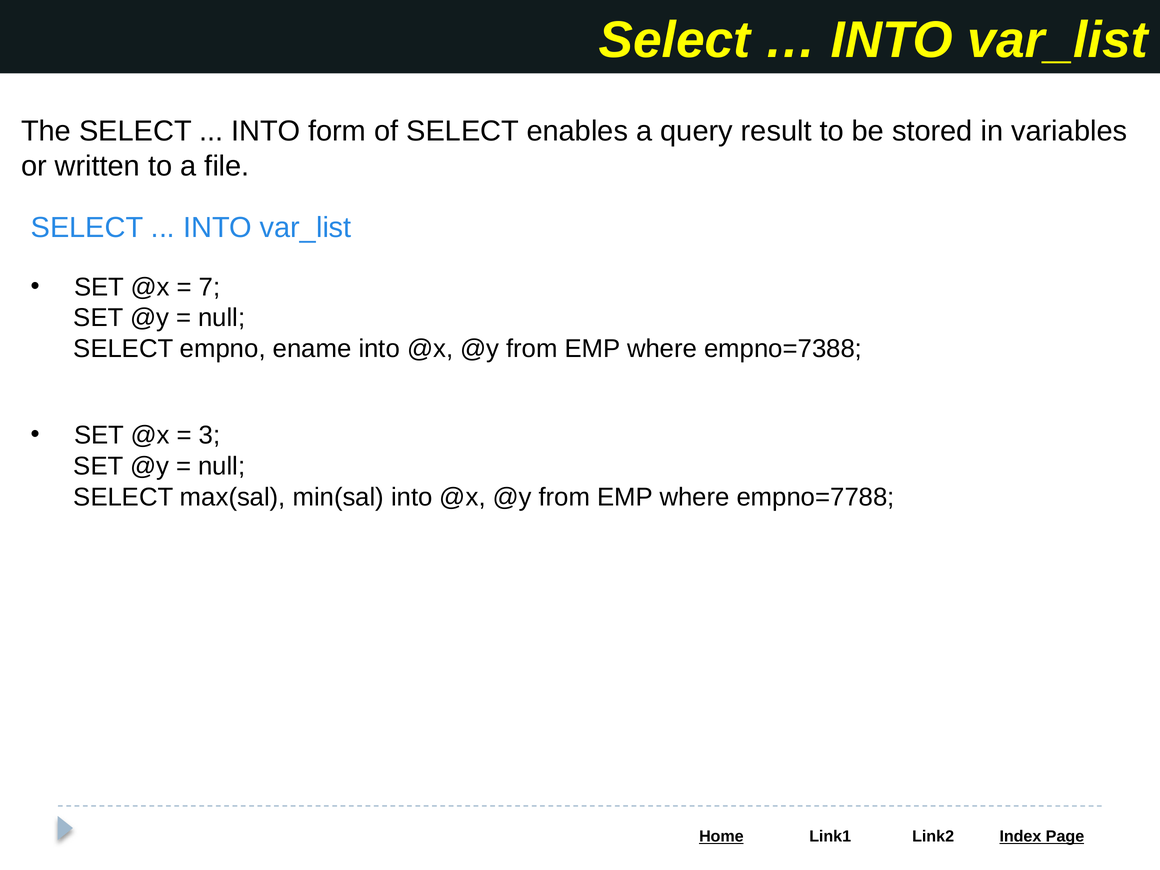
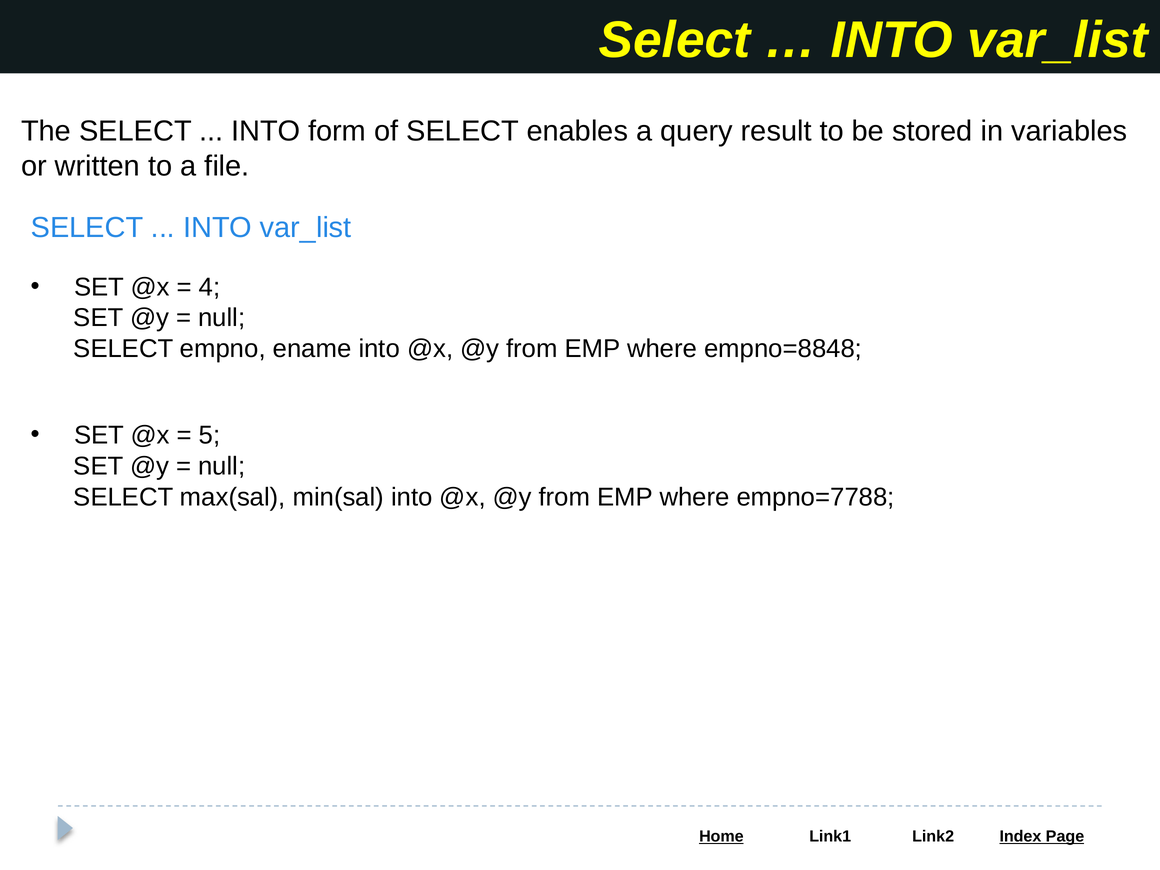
7: 7 -> 4
empno=7388: empno=7388 -> empno=8848
3: 3 -> 5
